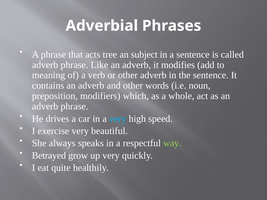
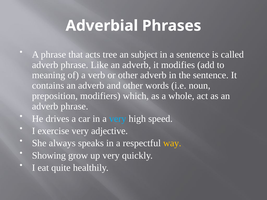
beautiful: beautiful -> adjective
way colour: light green -> yellow
Betrayed: Betrayed -> Showing
